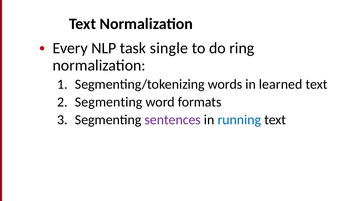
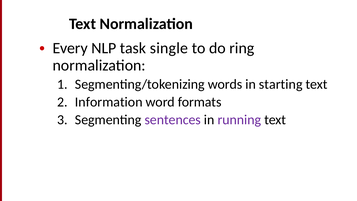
learned: learned -> starting
Segmenting at (109, 102): Segmenting -> Information
running colour: blue -> purple
